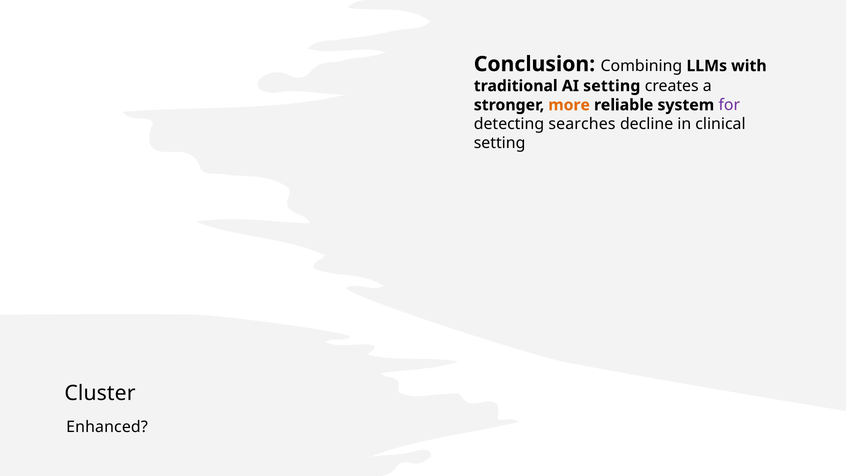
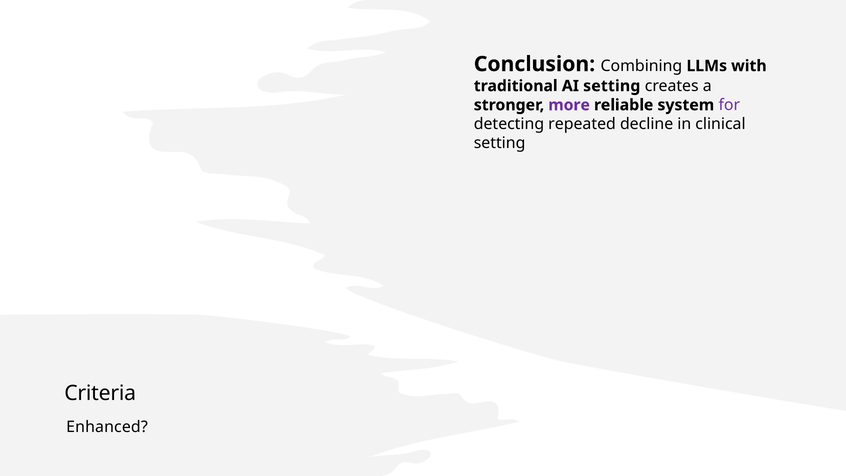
more colour: orange -> purple
searches: searches -> repeated
Cluster: Cluster -> Criteria
